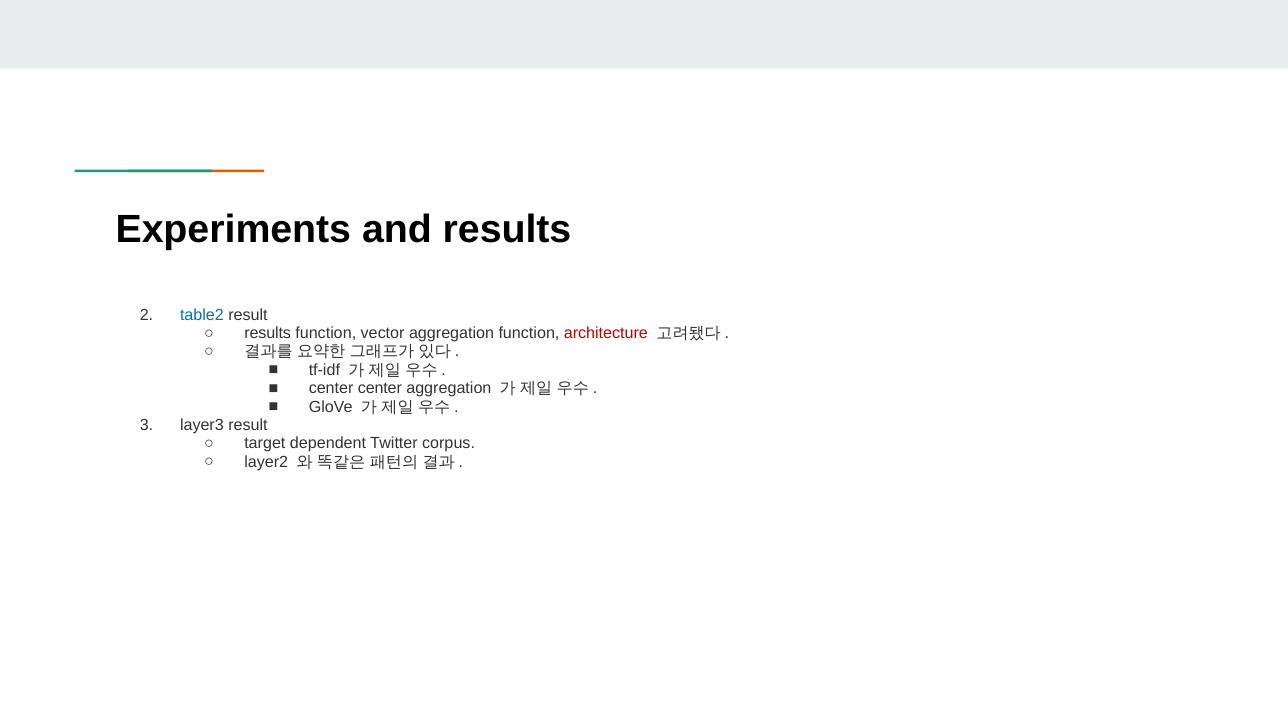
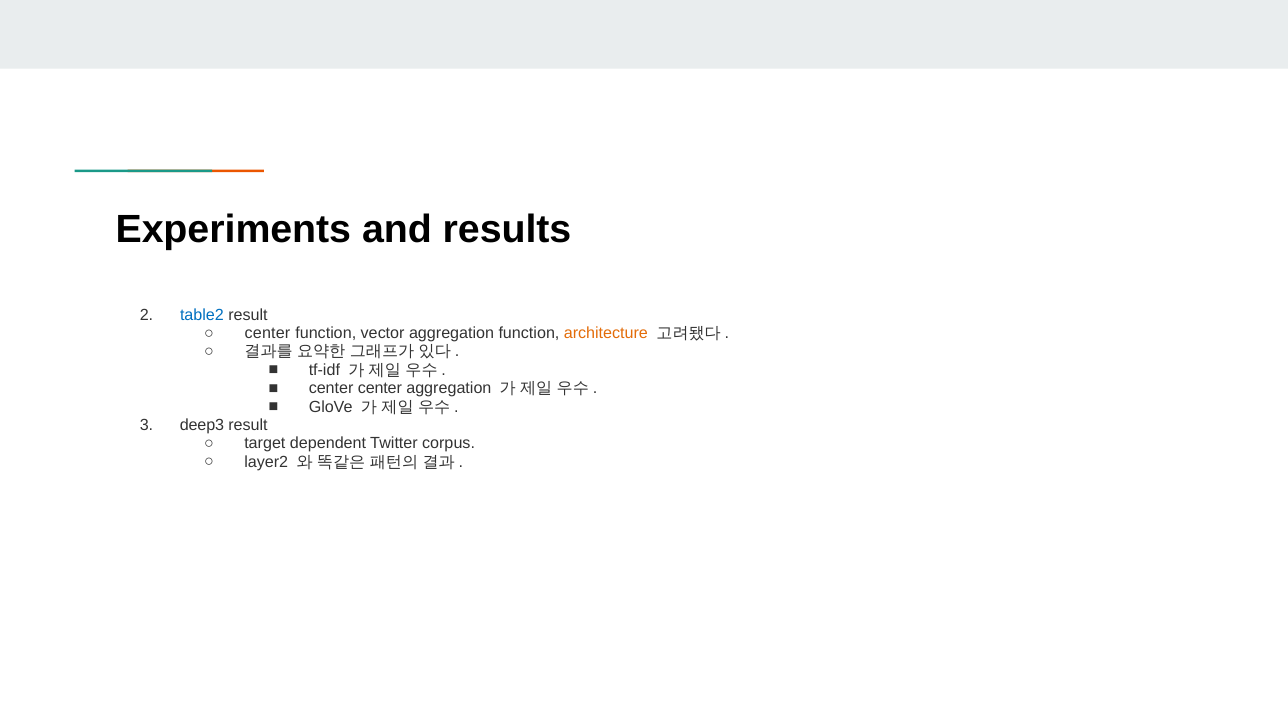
results at (268, 334): results -> center
architecture colour: red -> orange
layer3: layer3 -> deep3
